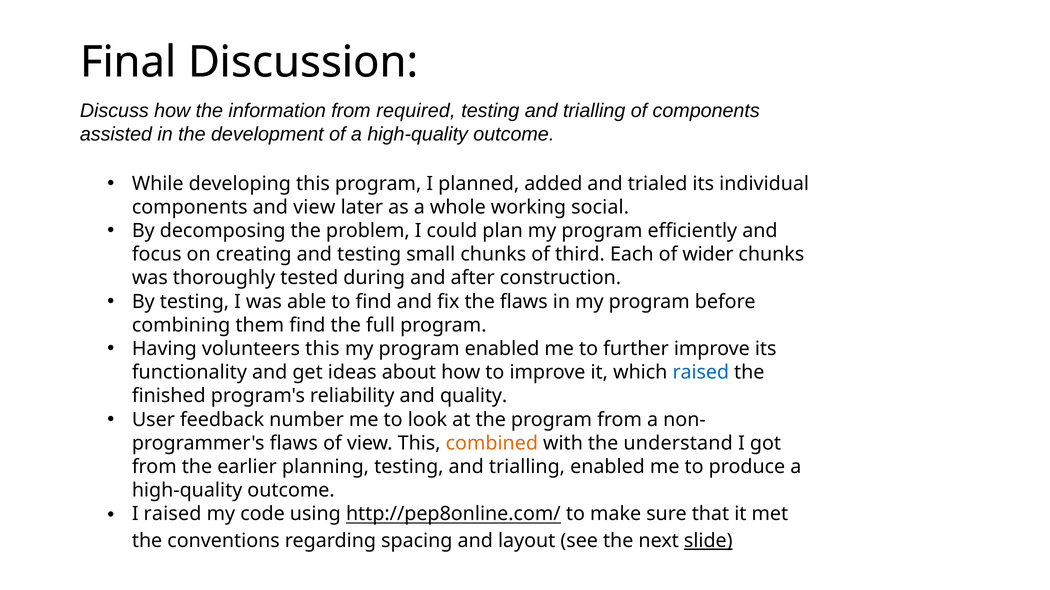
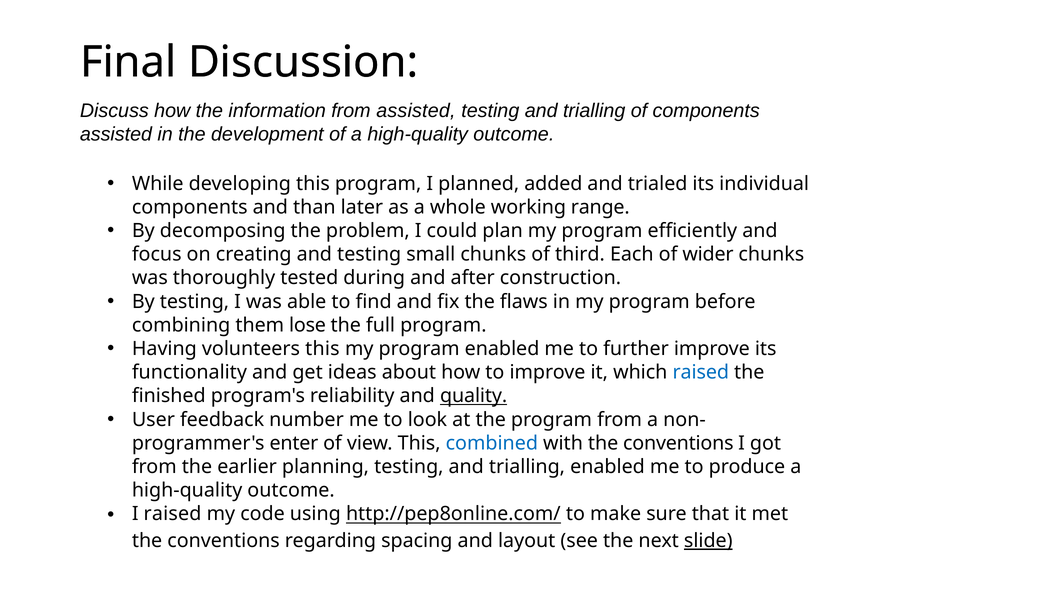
from required: required -> assisted
and view: view -> than
social: social -> range
them find: find -> lose
quality underline: none -> present
flaws at (294, 444): flaws -> enter
combined colour: orange -> blue
with the understand: understand -> conventions
